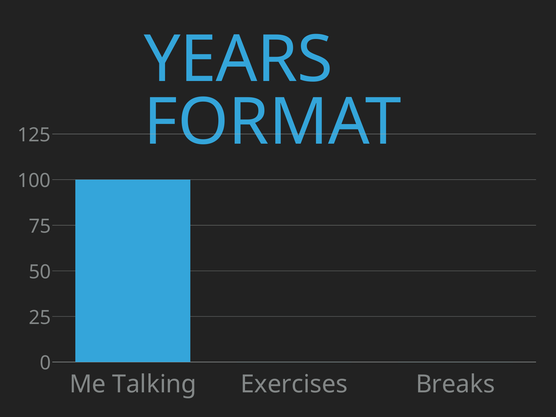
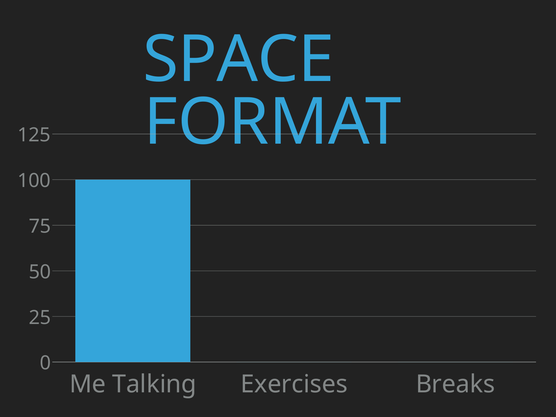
YEARS: YEARS -> SPACE
